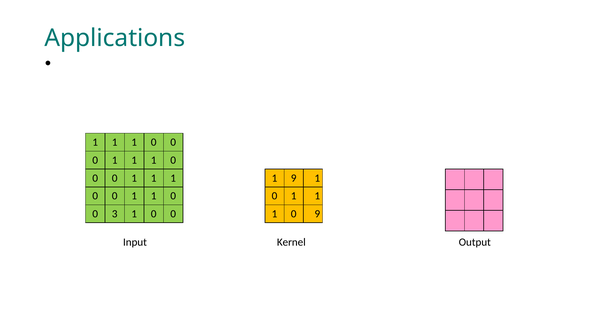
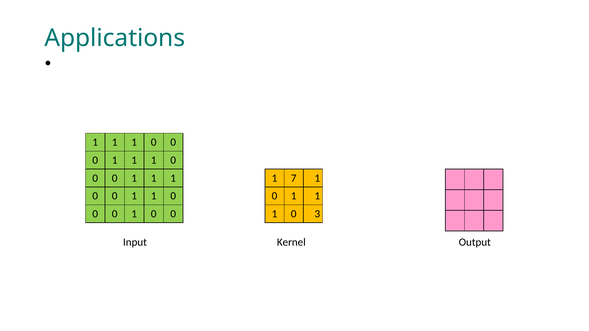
1 9: 9 -> 7
3 at (115, 214): 3 -> 0
0 9: 9 -> 3
